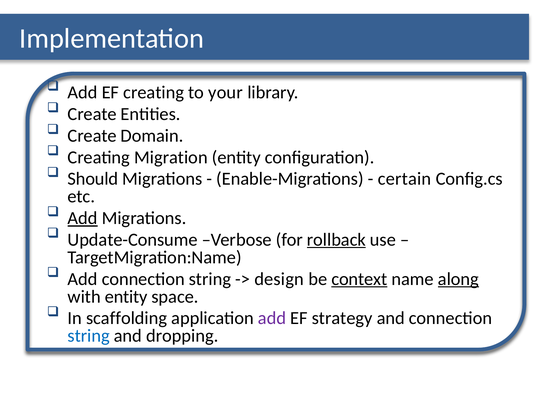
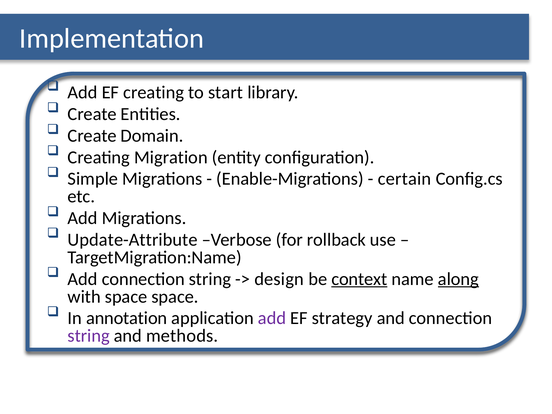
your: your -> start
Should: Should -> Simple
Add at (83, 218) underline: present -> none
Update-Consume: Update-Consume -> Update-Attribute
rollback underline: present -> none
with entity: entity -> space
scaffolding: scaffolding -> annotation
string at (89, 336) colour: blue -> purple
dropping: dropping -> methods
